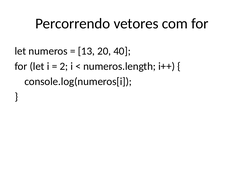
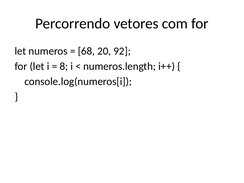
13: 13 -> 68
40: 40 -> 92
2: 2 -> 8
